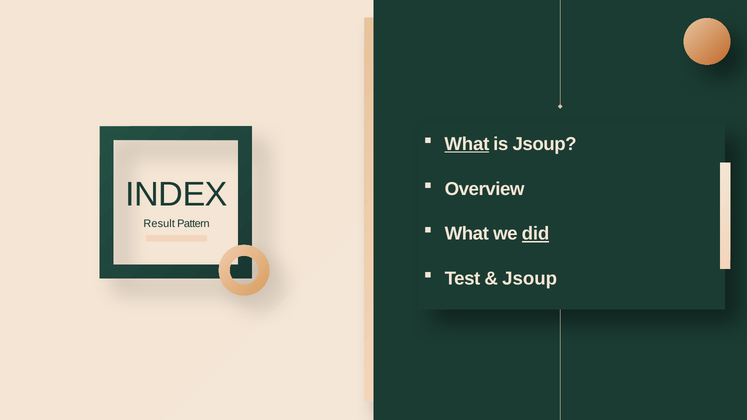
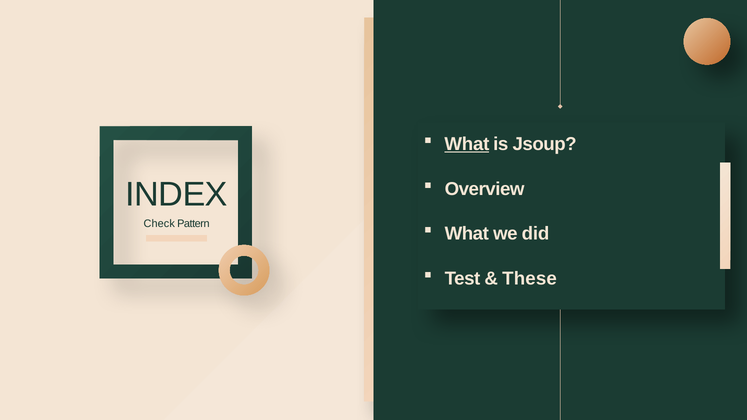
Result: Result -> Check
did underline: present -> none
Jsoup at (530, 279): Jsoup -> These
